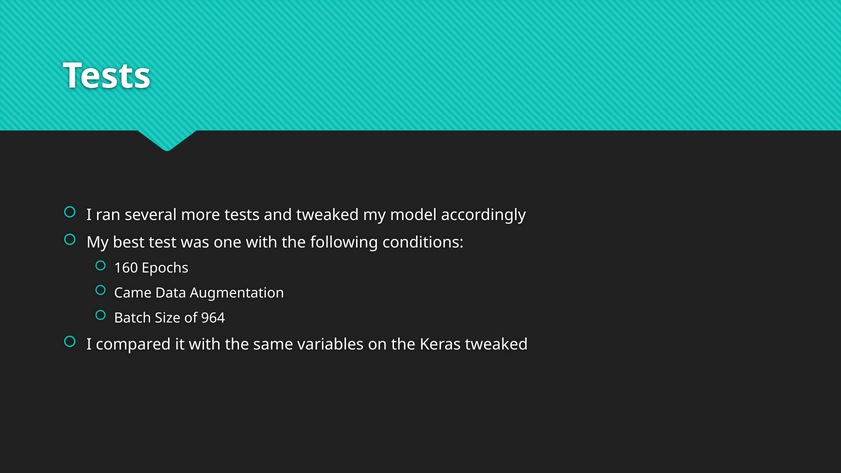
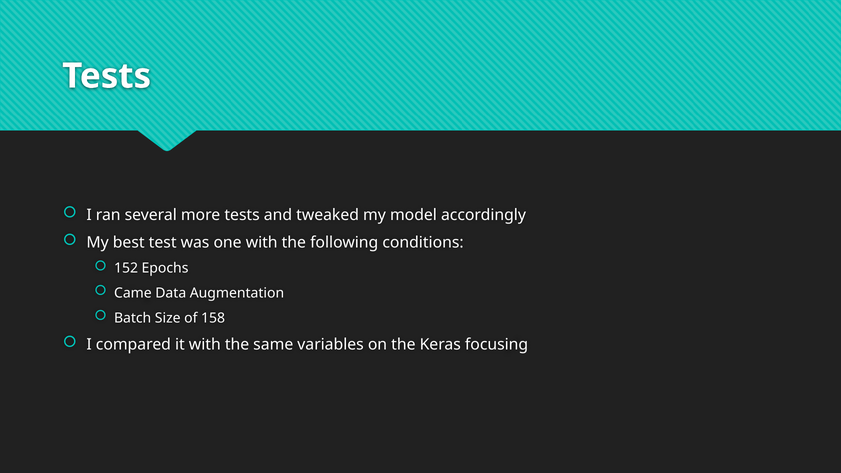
160: 160 -> 152
964: 964 -> 158
Keras tweaked: tweaked -> focusing
